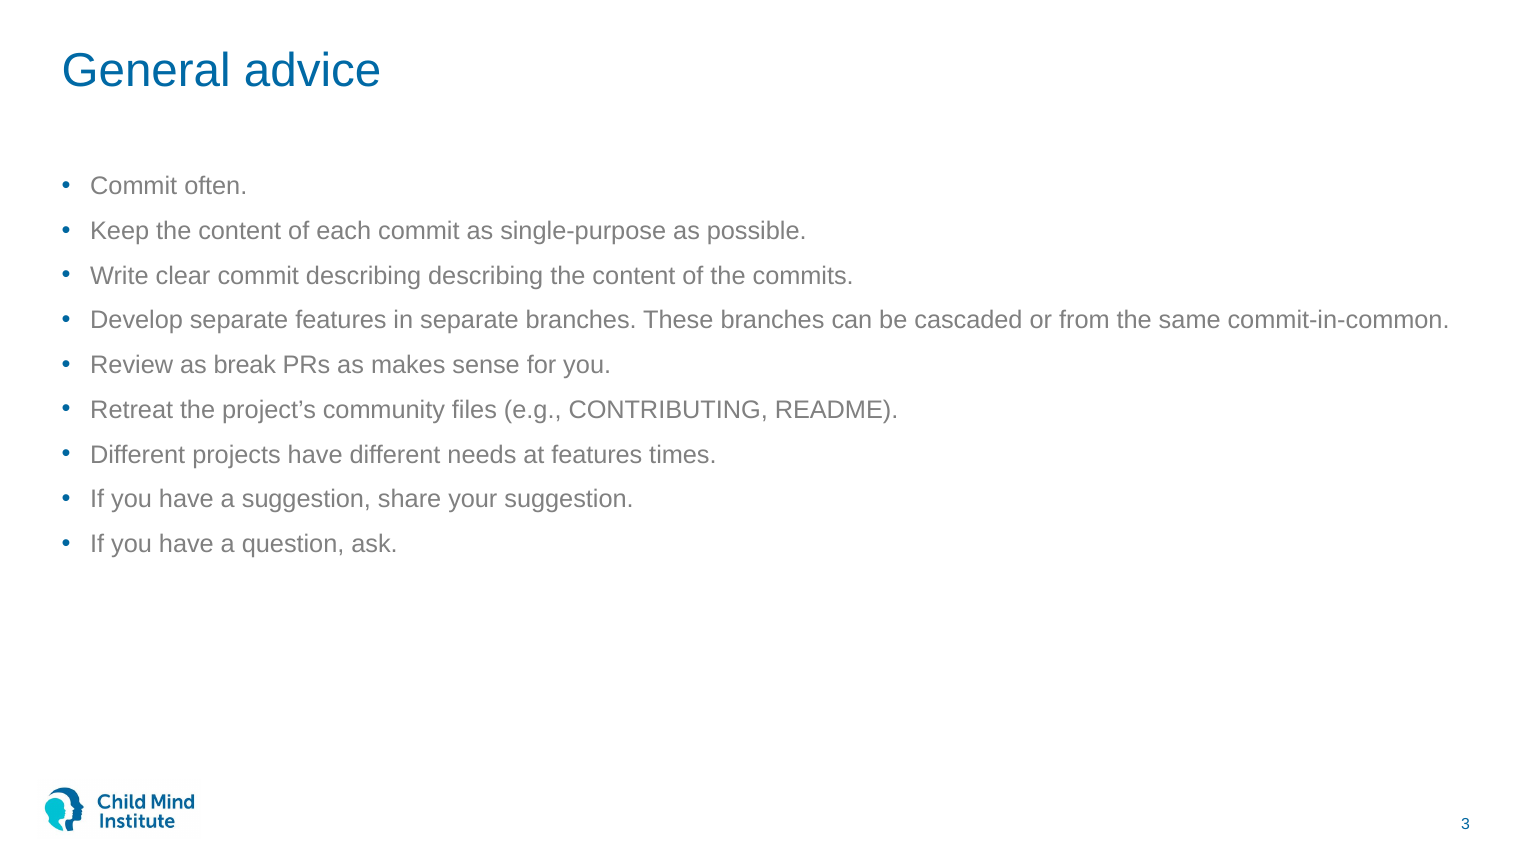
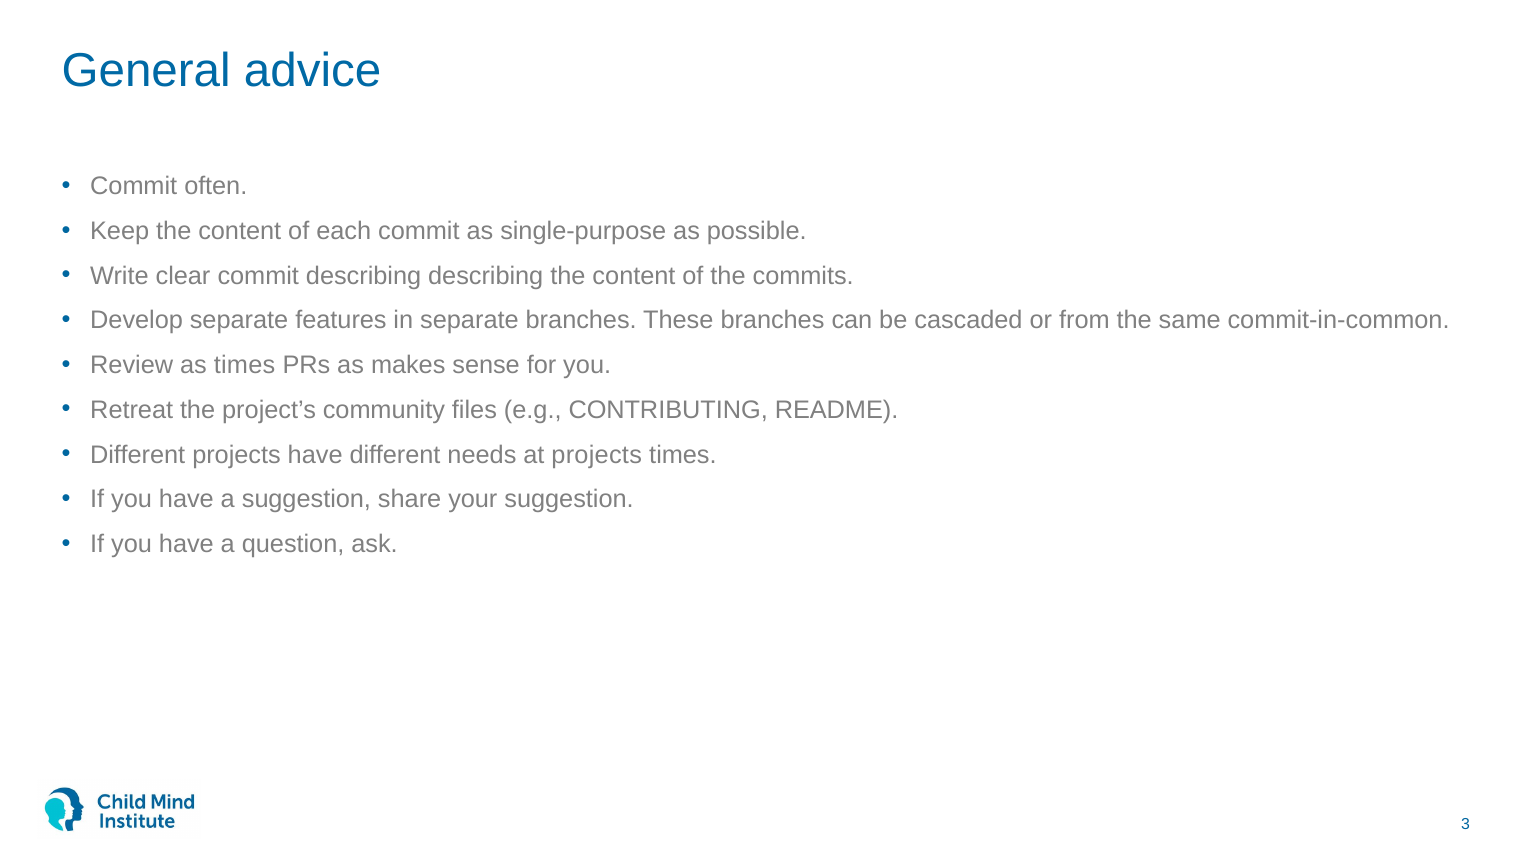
as break: break -> times
at features: features -> projects
